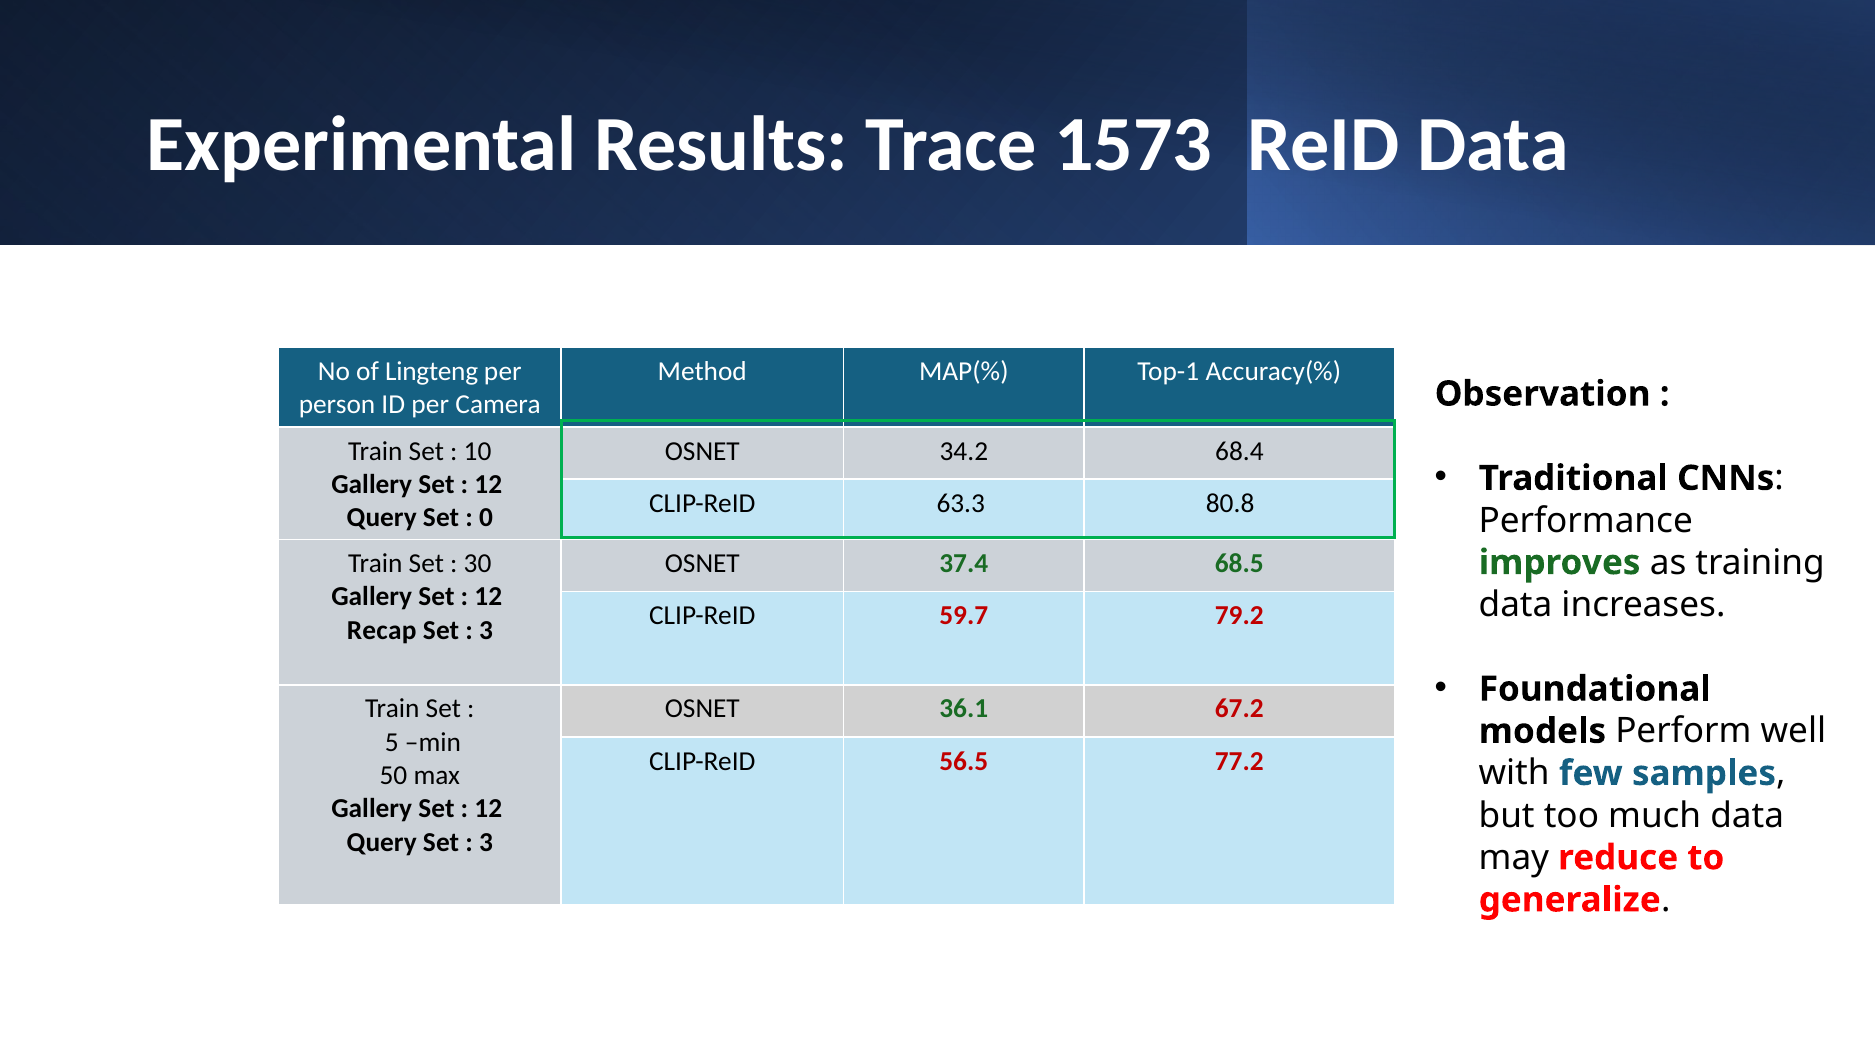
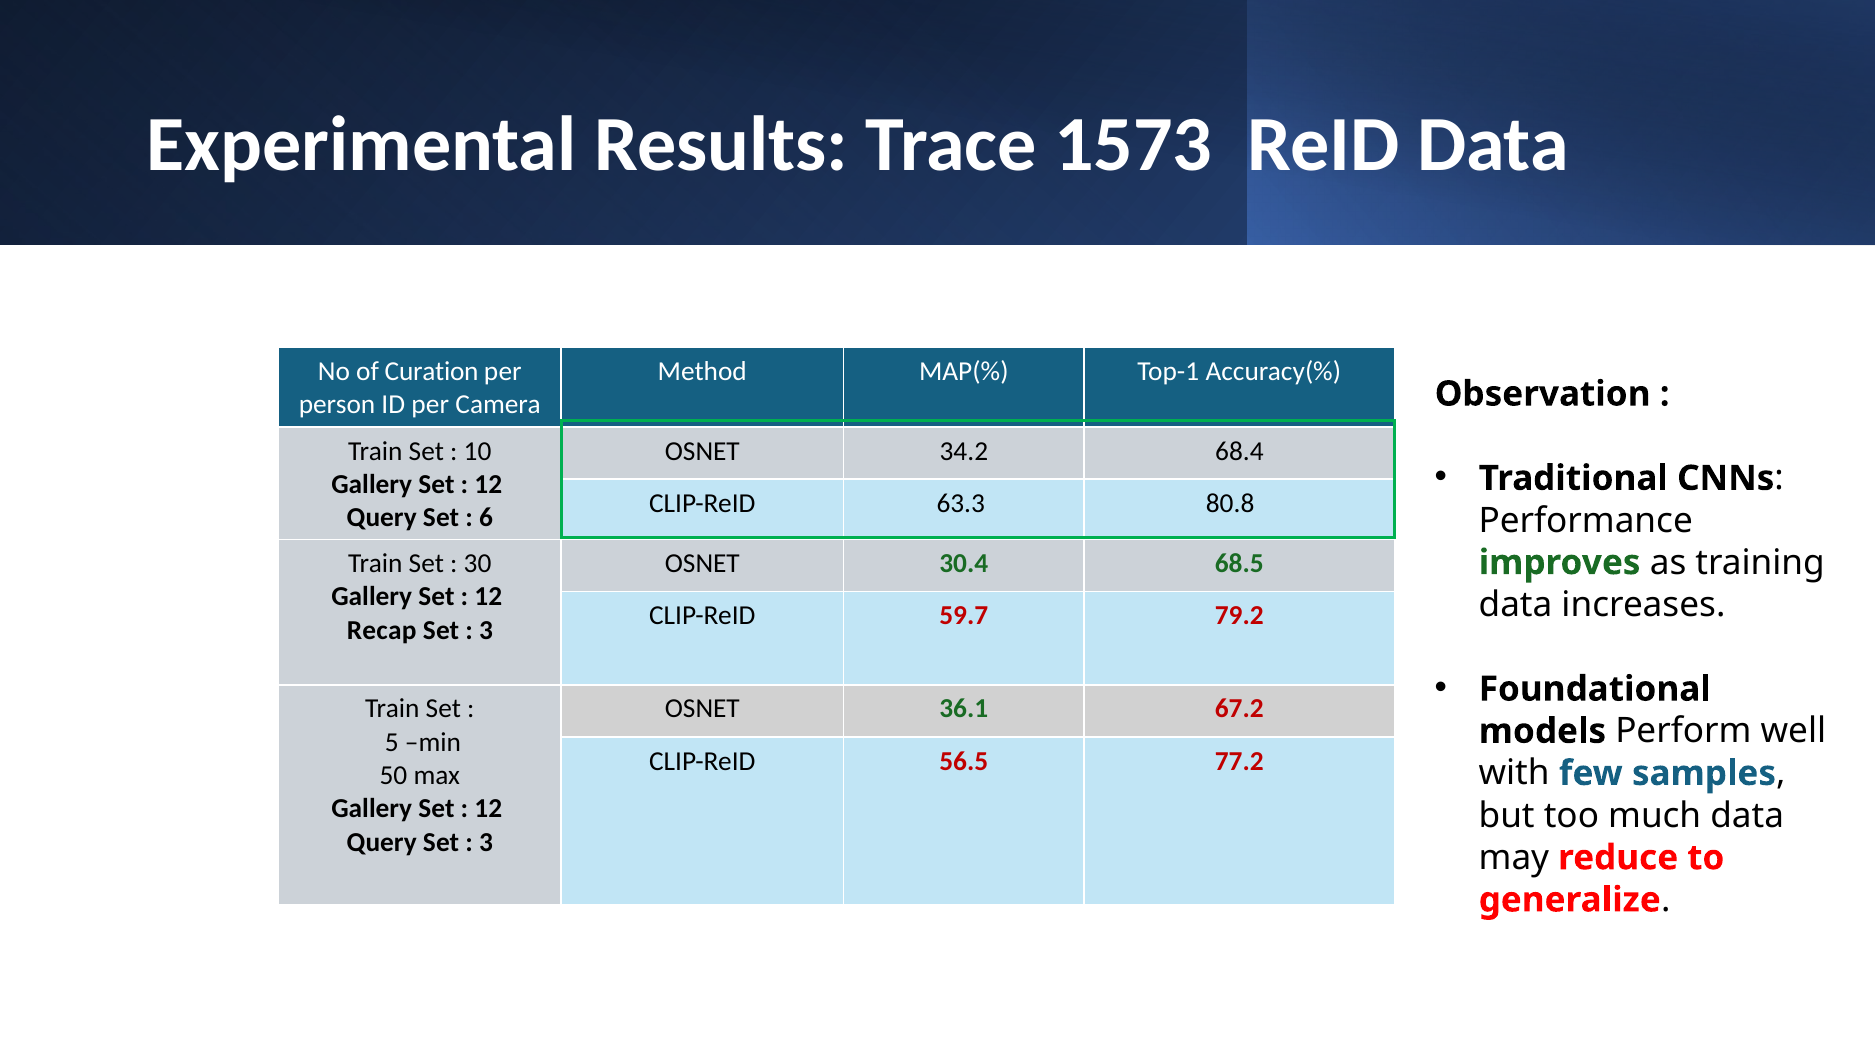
Lingteng: Lingteng -> Curation
0: 0 -> 6
37.4: 37.4 -> 30.4
